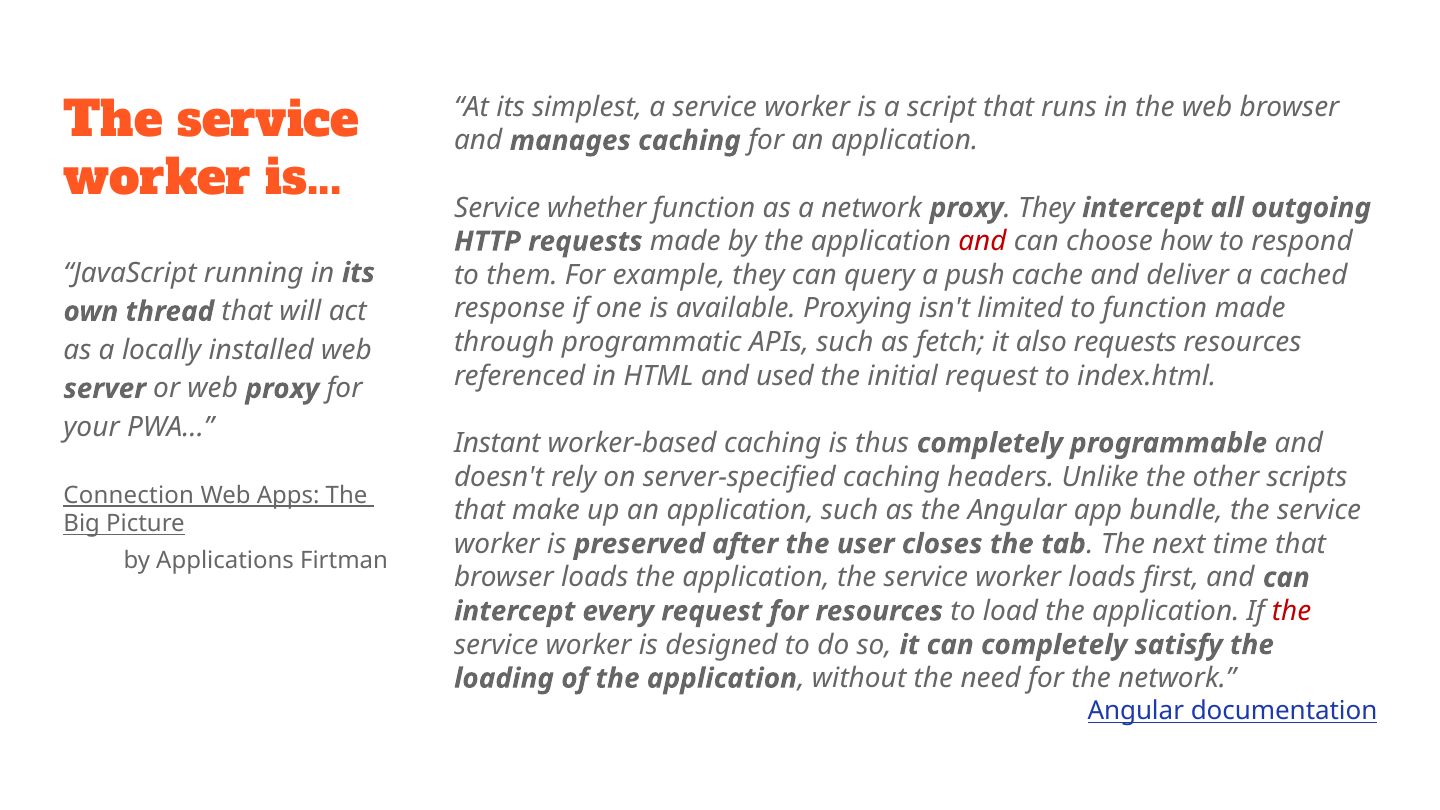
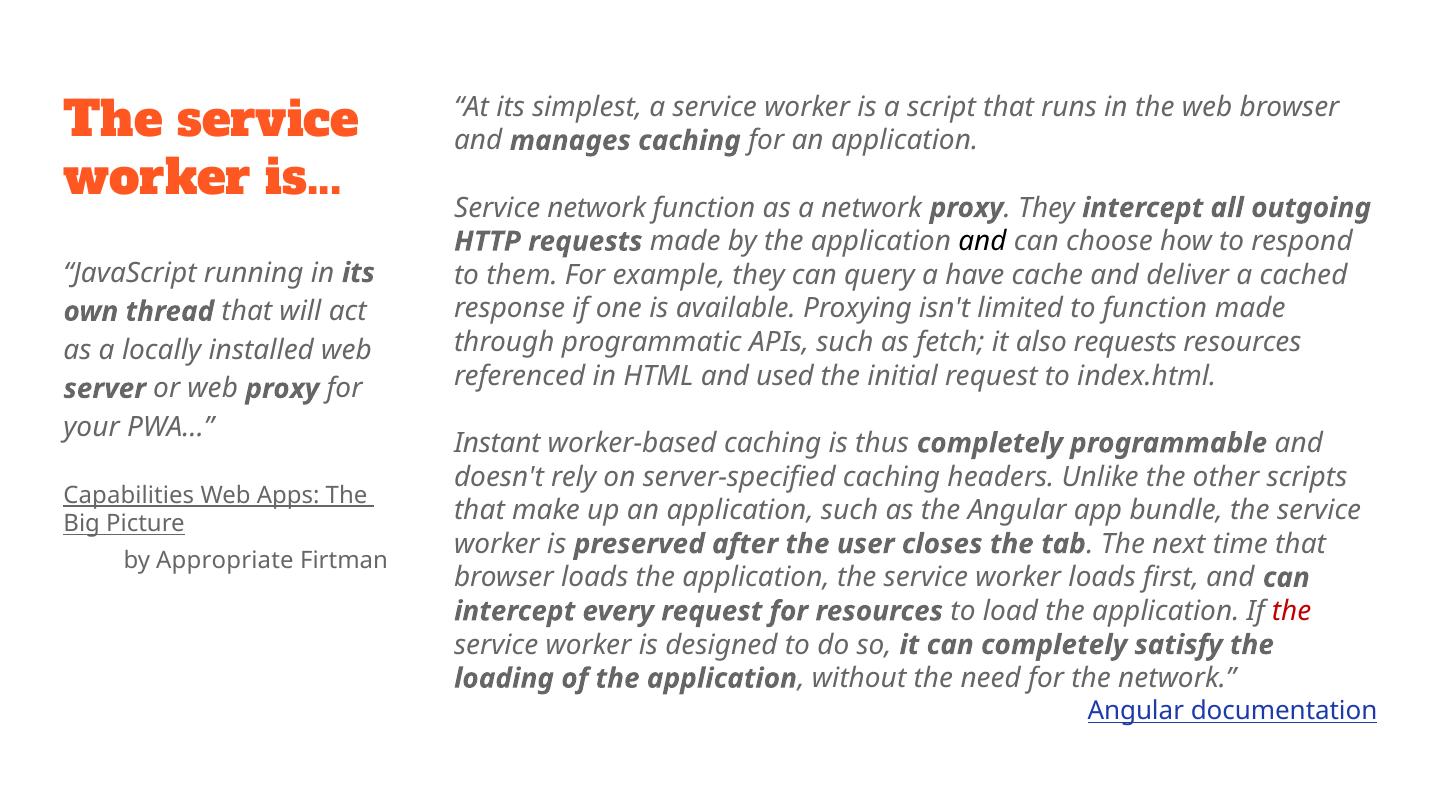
Service whether: whether -> network
and at (982, 241) colour: red -> black
push: push -> have
Connection: Connection -> Capabilities
Applications: Applications -> Appropriate
